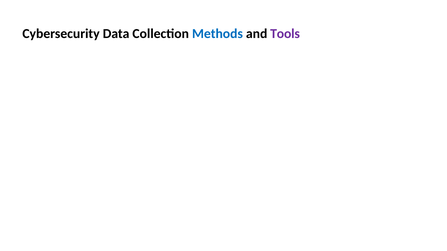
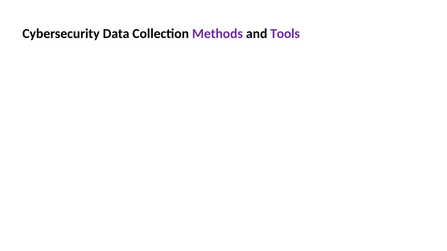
Methods colour: blue -> purple
